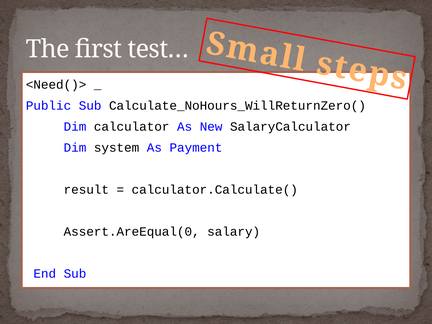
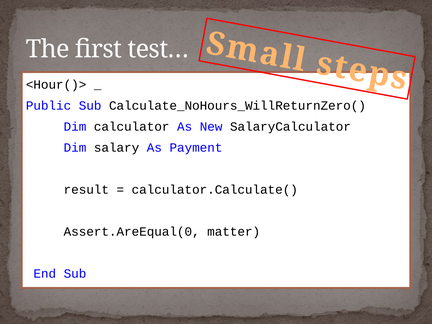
<Need()>: <Need()> -> <Hour()>
system: system -> salary
salary: salary -> matter
